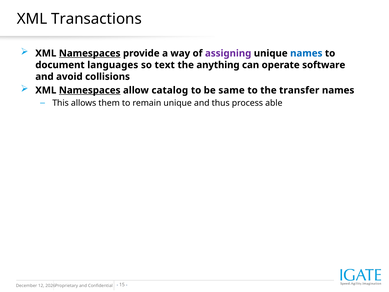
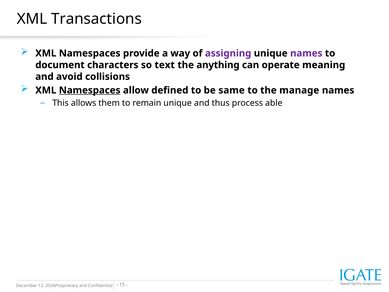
Namespaces at (90, 53) underline: present -> none
names at (306, 53) colour: blue -> purple
languages: languages -> characters
software: software -> meaning
catalog: catalog -> defined
transfer: transfer -> manage
